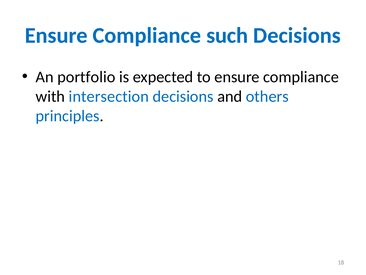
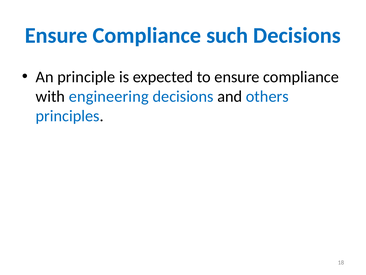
portfolio: portfolio -> principle
intersection: intersection -> engineering
